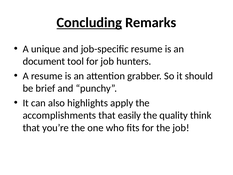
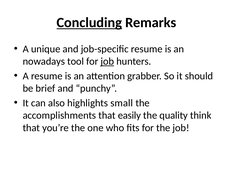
document: document -> nowadays
job at (107, 61) underline: none -> present
apply: apply -> small
